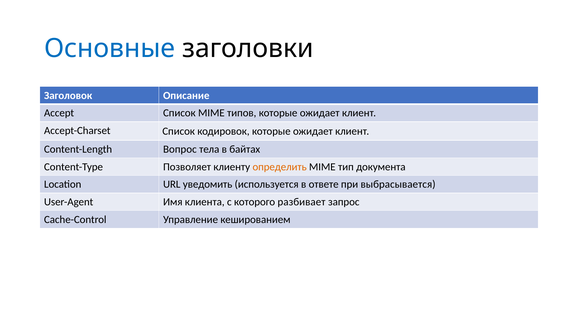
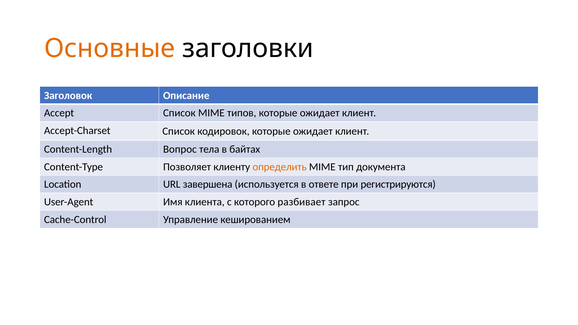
Основные colour: blue -> orange
уведомить: уведомить -> завершена
выбрасывается: выбрасывается -> регистрируются
